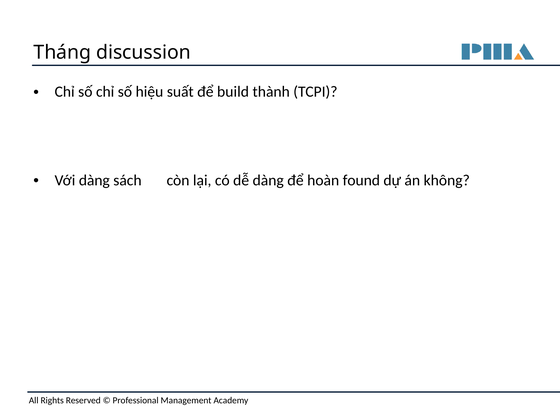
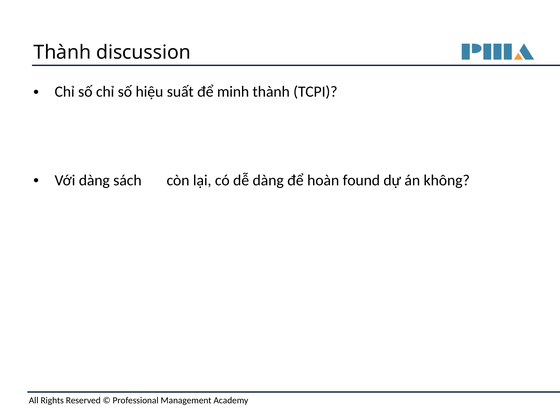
Tháng at (62, 52): Tháng -> Thành
build: build -> minh
